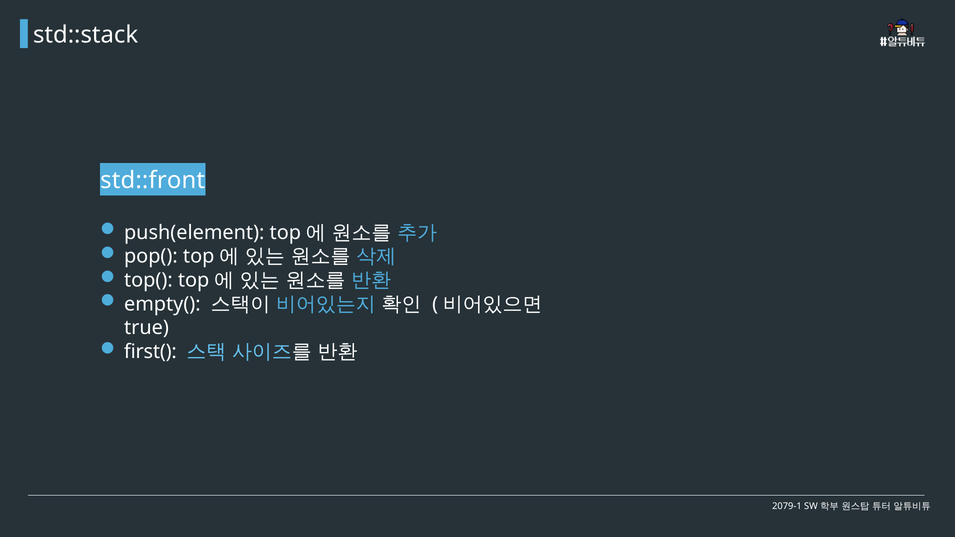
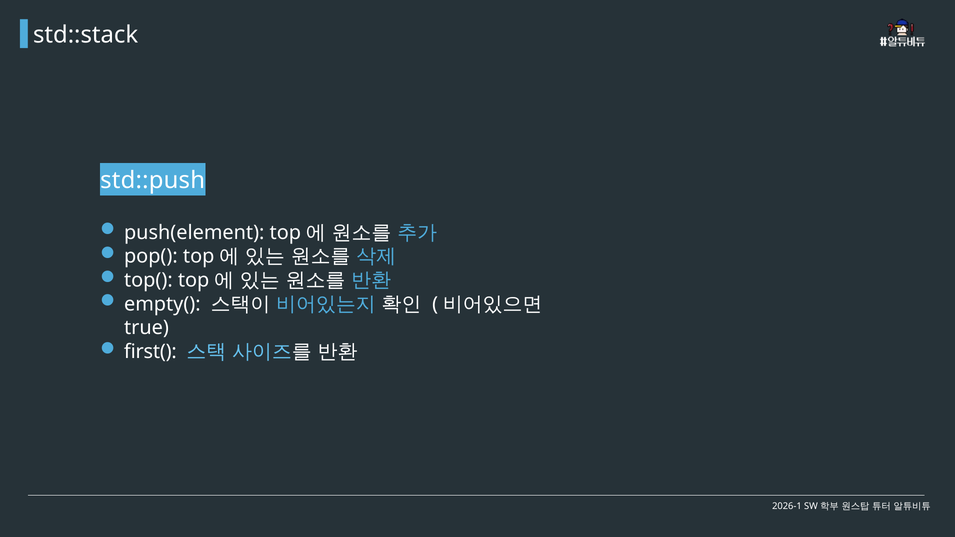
std::front: std::front -> std::push
2079-1: 2079-1 -> 2026-1
